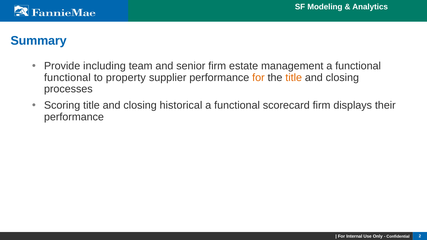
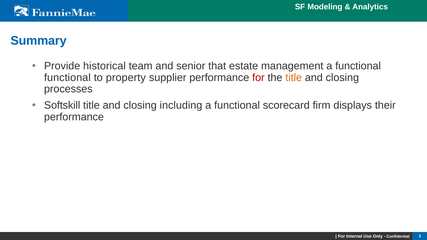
including: including -> historical
senior firm: firm -> that
for at (258, 78) colour: orange -> red
Scoring: Scoring -> Softskill
historical: historical -> including
